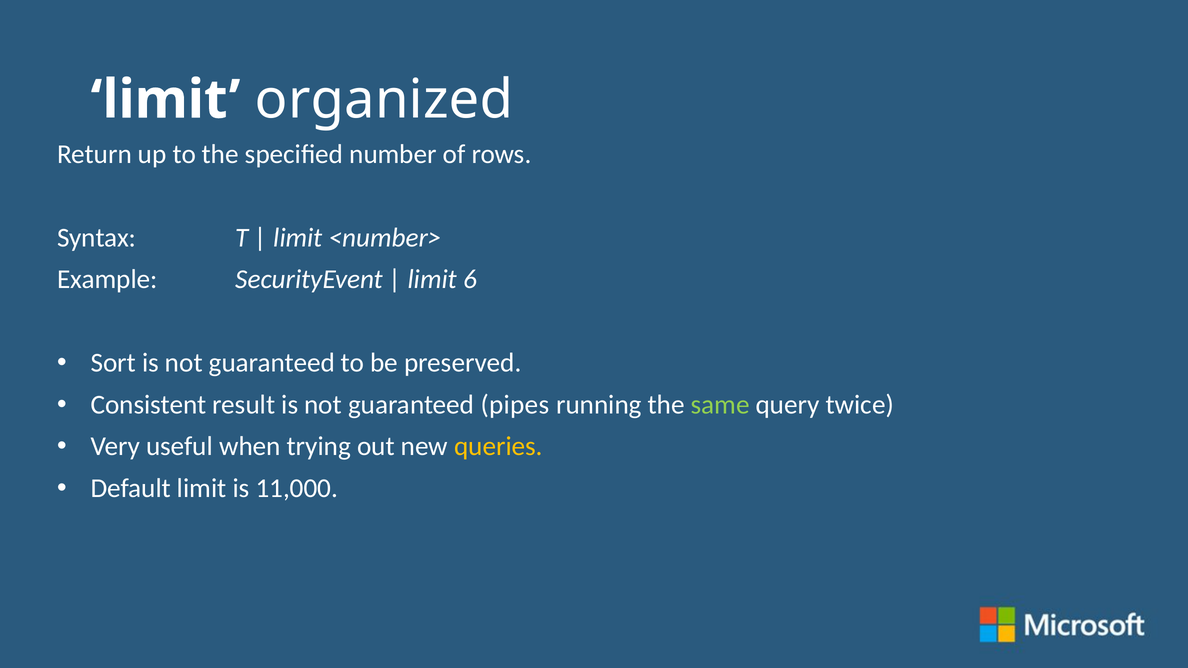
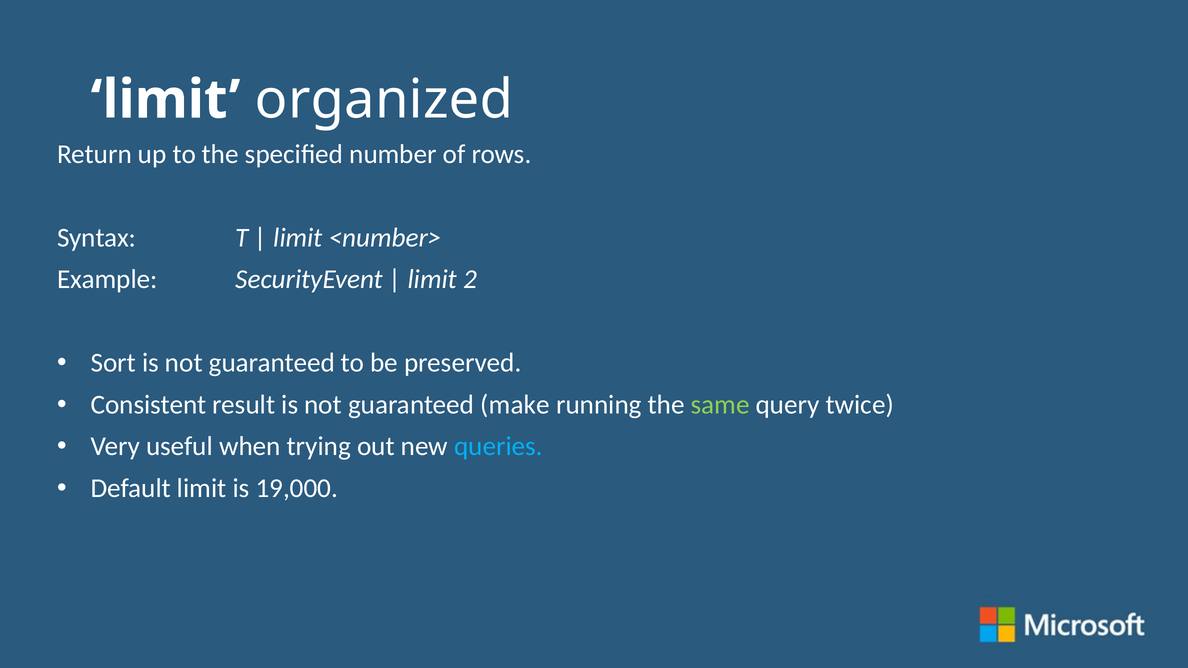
6: 6 -> 2
pipes: pipes -> make
queries colour: yellow -> light blue
11,000: 11,000 -> 19,000
